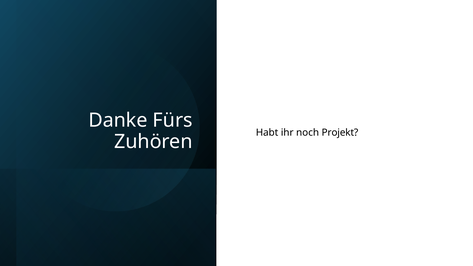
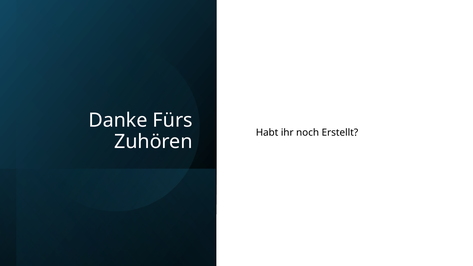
Projekt: Projekt -> Erstellt
